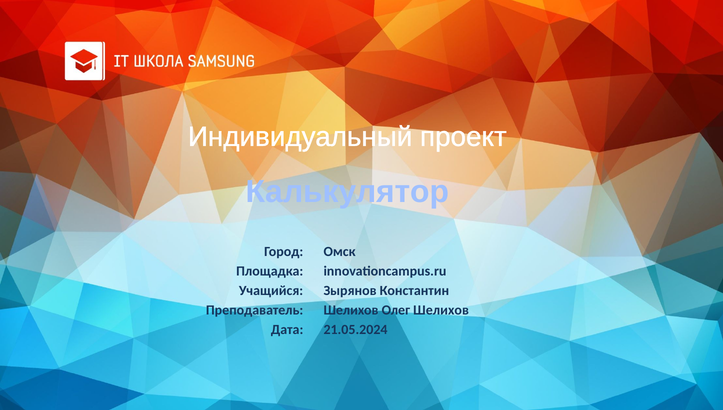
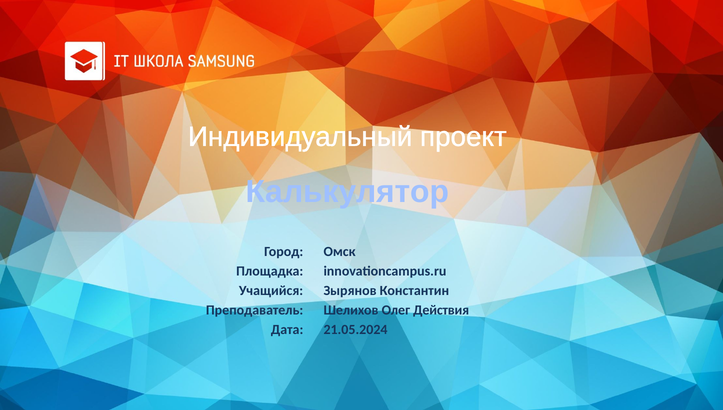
Олег Шелихов: Шелихов -> Действия
